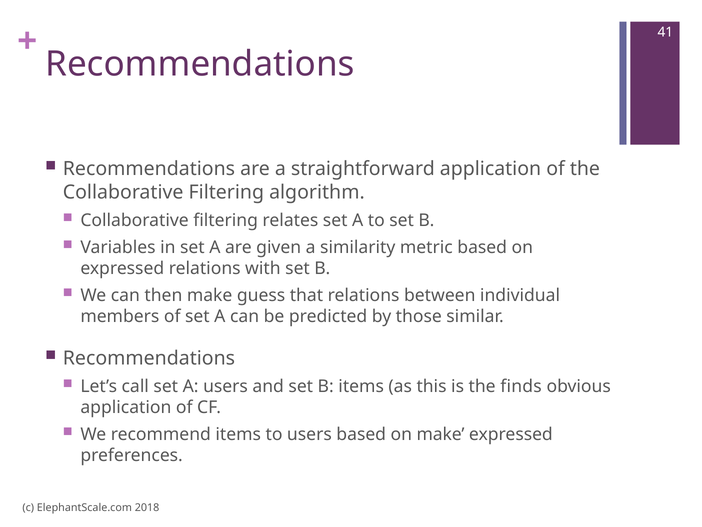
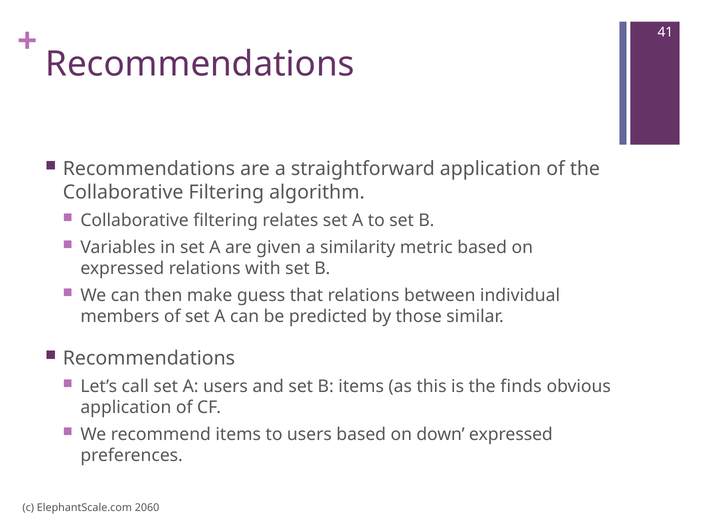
on make: make -> down
2018: 2018 -> 2060
